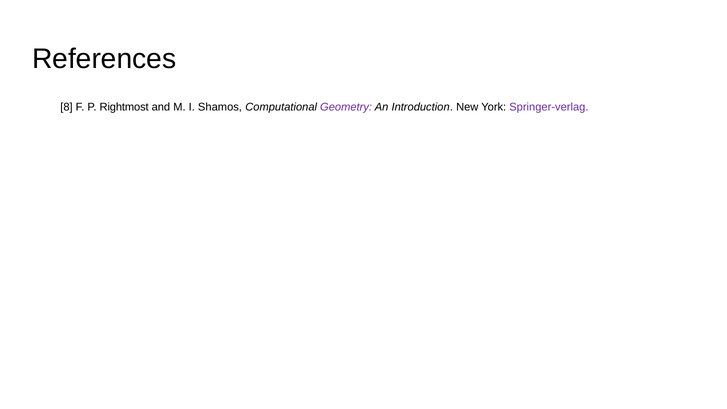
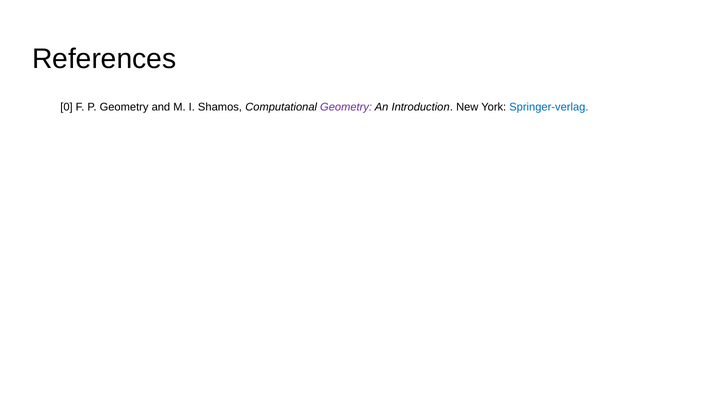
8: 8 -> 0
P Rightmost: Rightmost -> Geometry
Springer-verlag colour: purple -> blue
